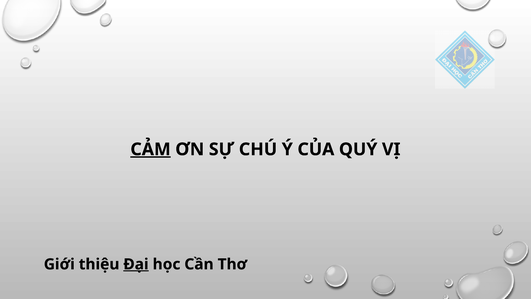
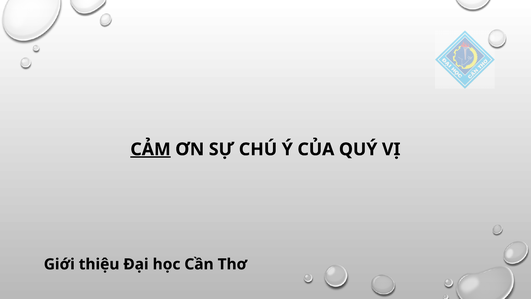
Đại underline: present -> none
